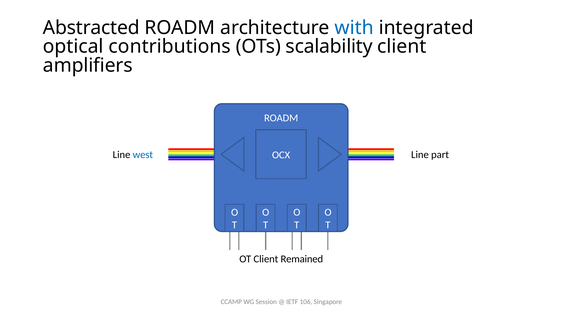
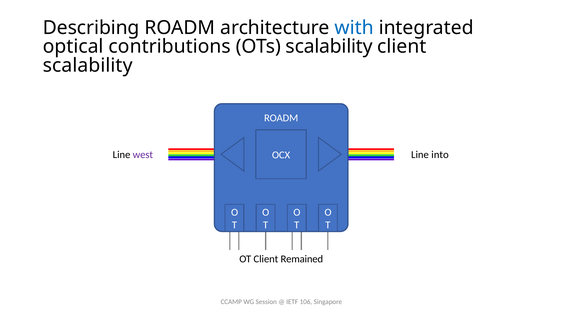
Abstracted: Abstracted -> Describing
amplifiers at (88, 66): amplifiers -> scalability
west colour: blue -> purple
part: part -> into
